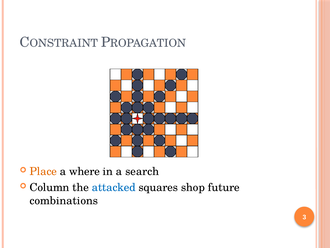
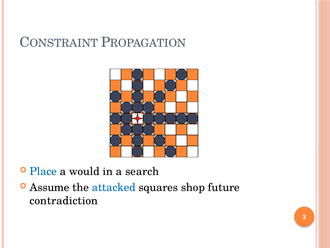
Place colour: orange -> blue
where: where -> would
Column: Column -> Assume
combinations: combinations -> contradiction
